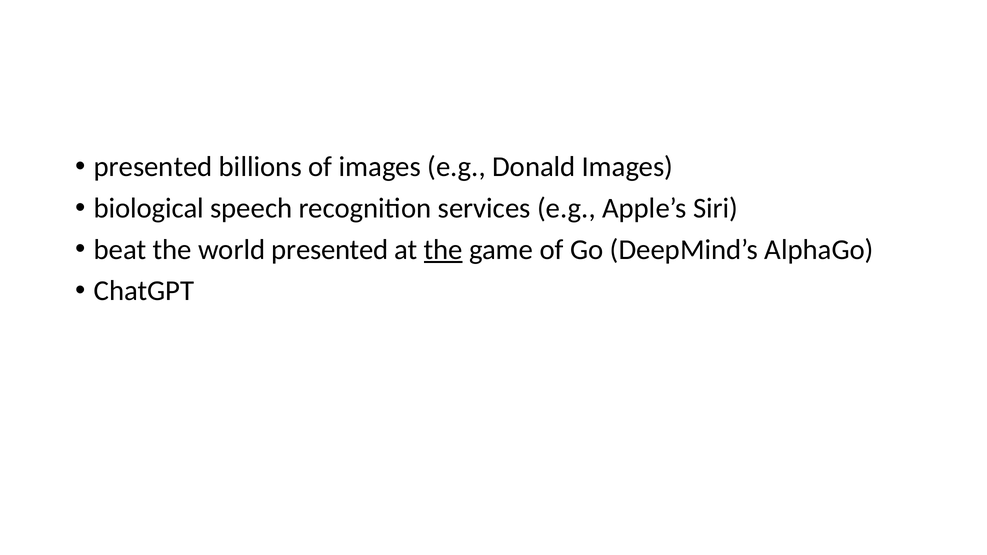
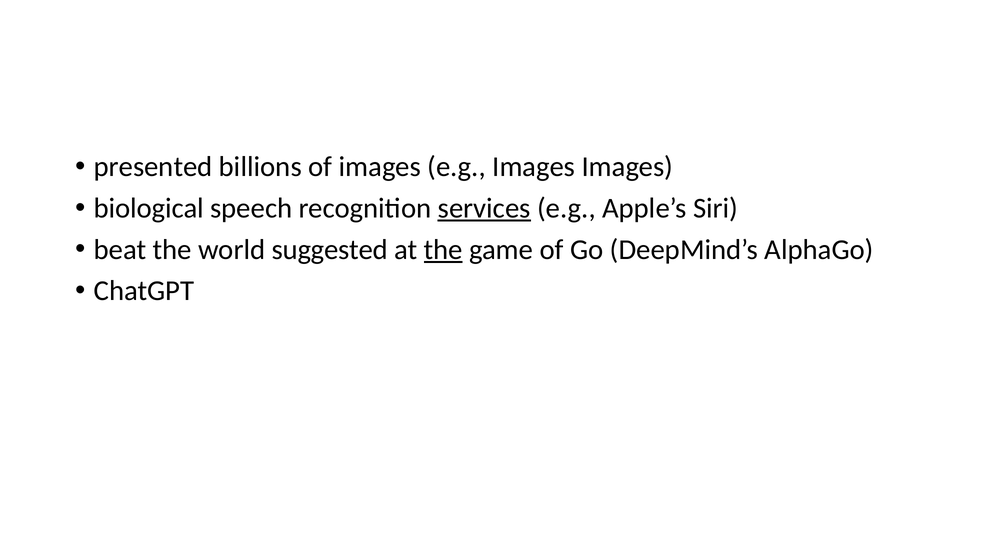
e.g Donald: Donald -> Images
services underline: none -> present
world presented: presented -> suggested
